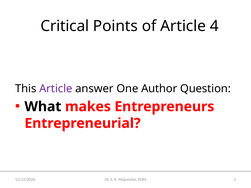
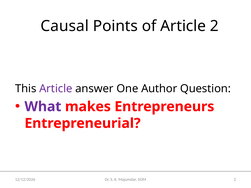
Critical: Critical -> Causal
Article 4: 4 -> 2
What colour: black -> purple
